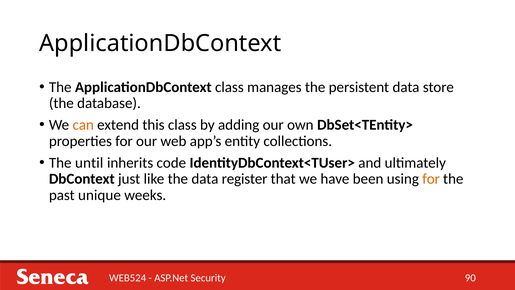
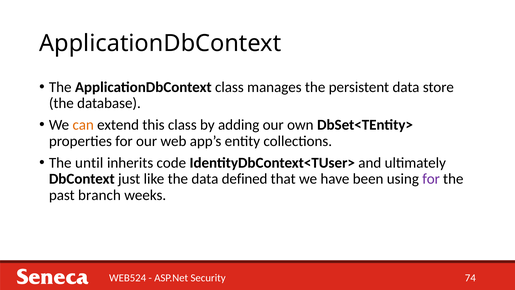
register: register -> defined
for at (431, 179) colour: orange -> purple
unique: unique -> branch
90: 90 -> 74
